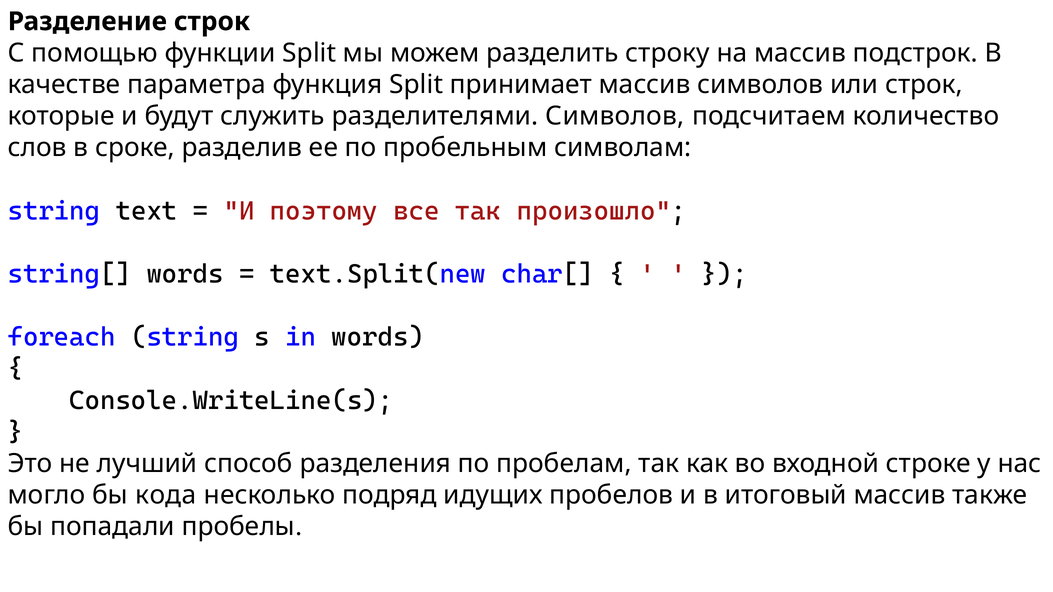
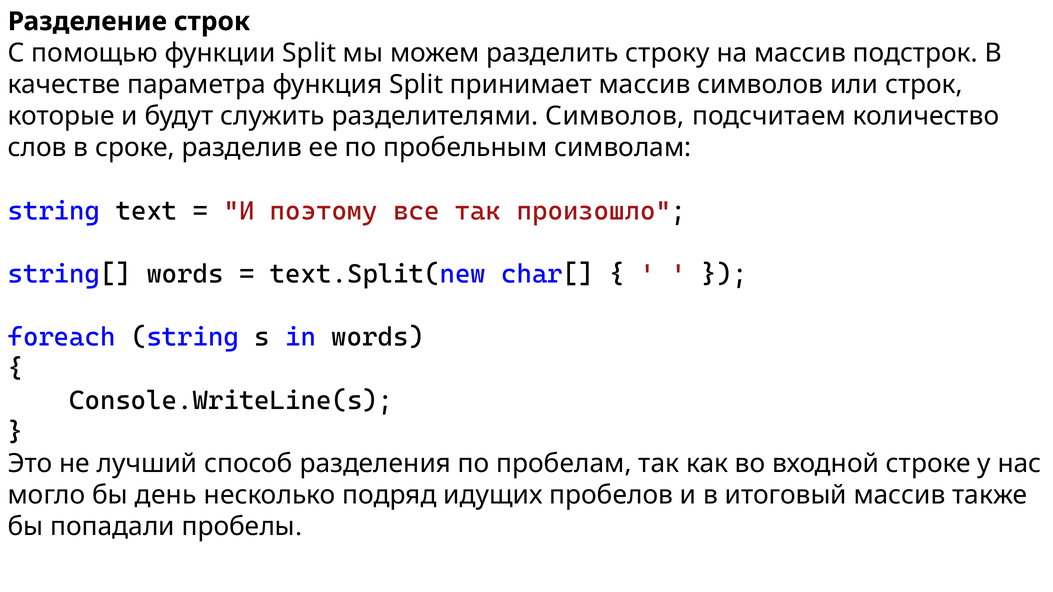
кода: кода -> день
